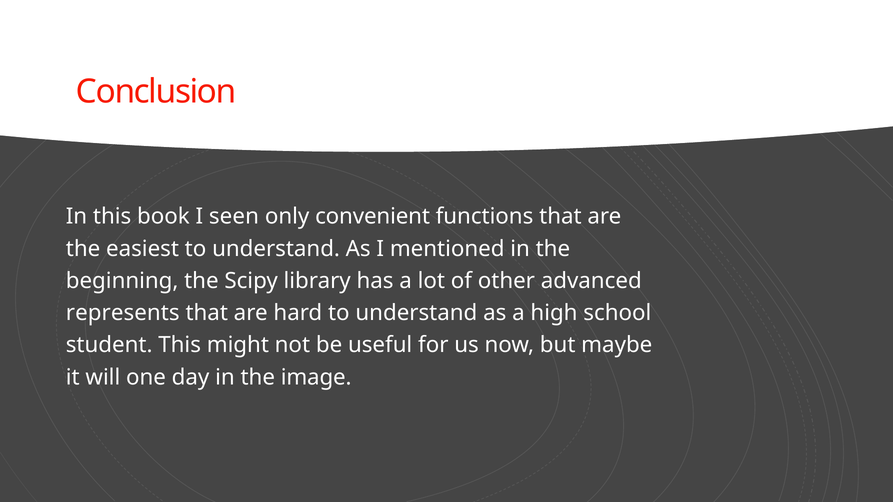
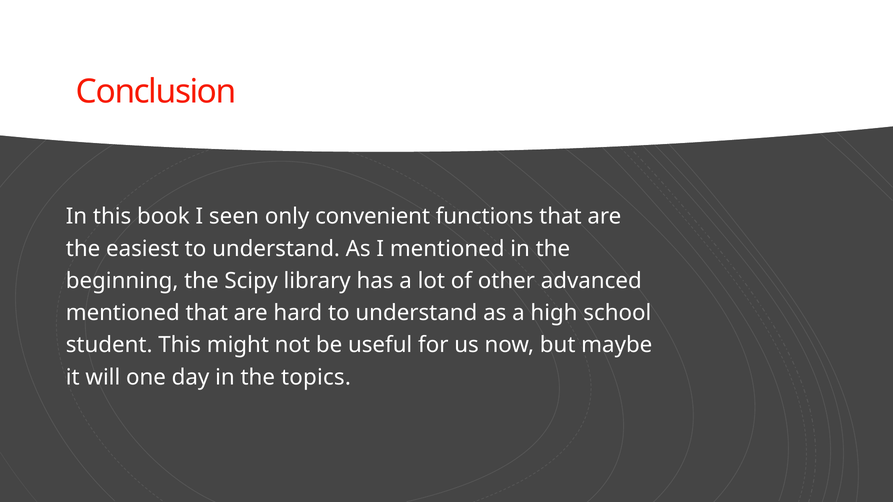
represents at (123, 313): represents -> mentioned
image: image -> topics
